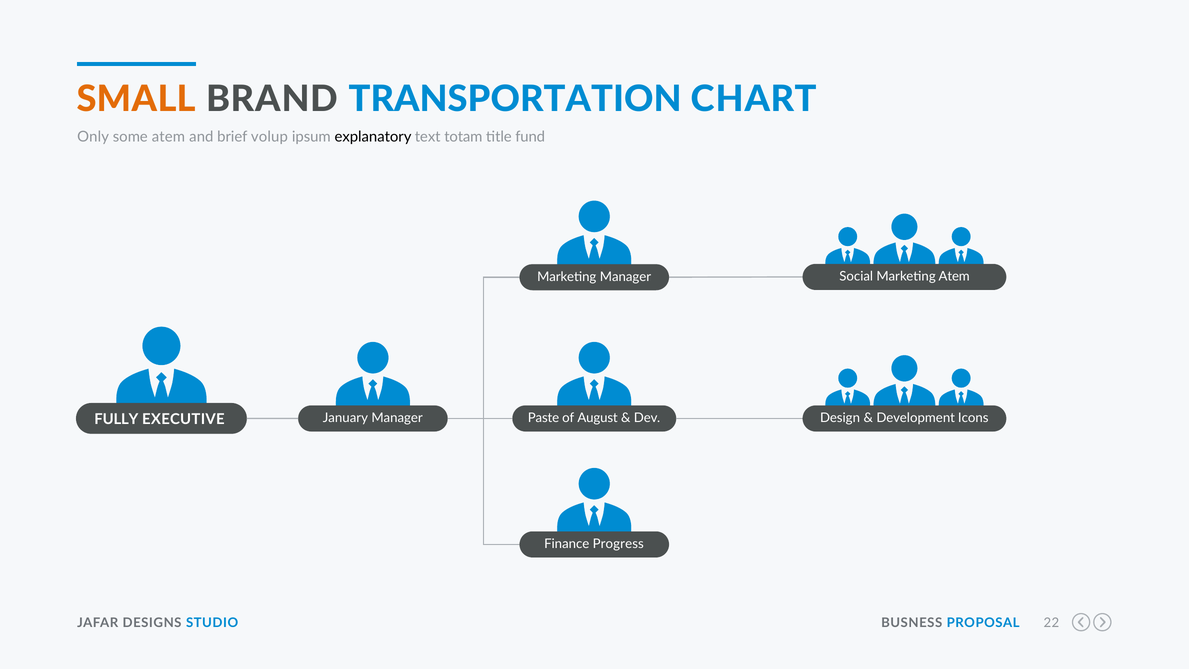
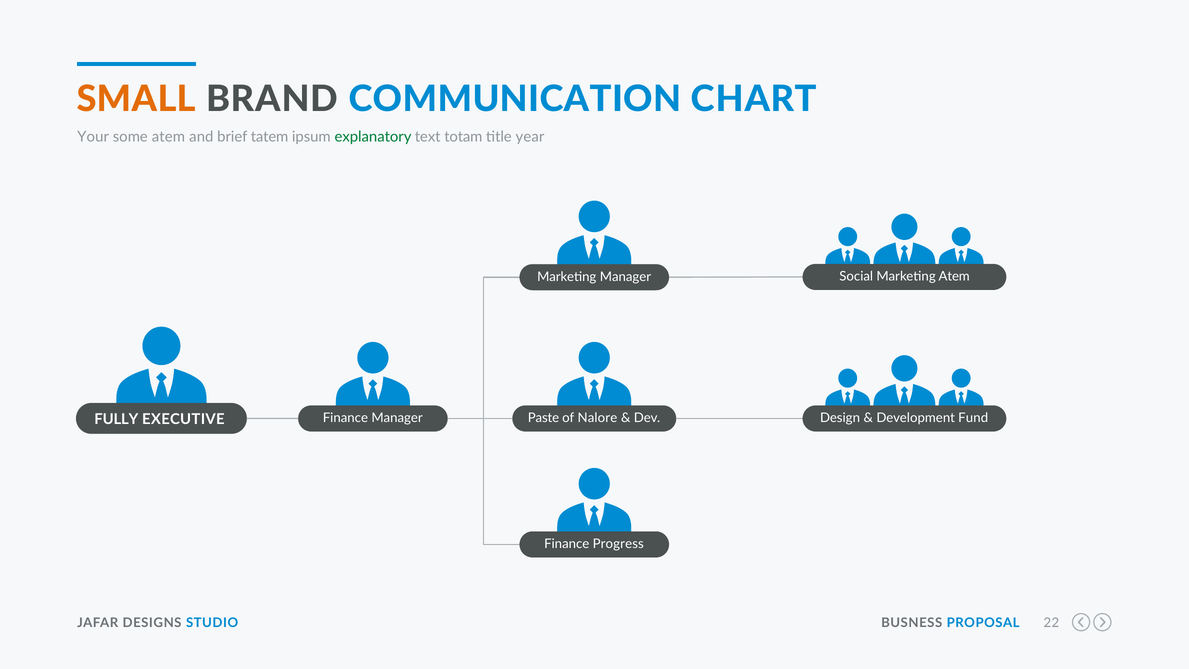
TRANSPORTATION: TRANSPORTATION -> COMMUNICATION
Only: Only -> Your
volup: volup -> tatem
explanatory colour: black -> green
fund: fund -> year
Icons: Icons -> Fund
EXECUTIVE January: January -> Finance
August: August -> Nalore
